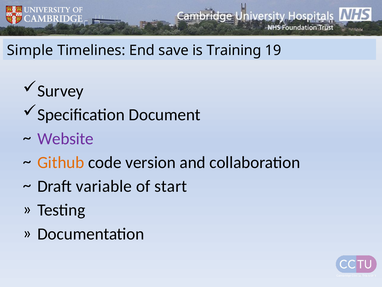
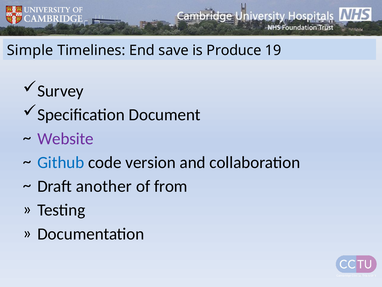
Training: Training -> Produce
Github colour: orange -> blue
variable: variable -> another
start: start -> from
